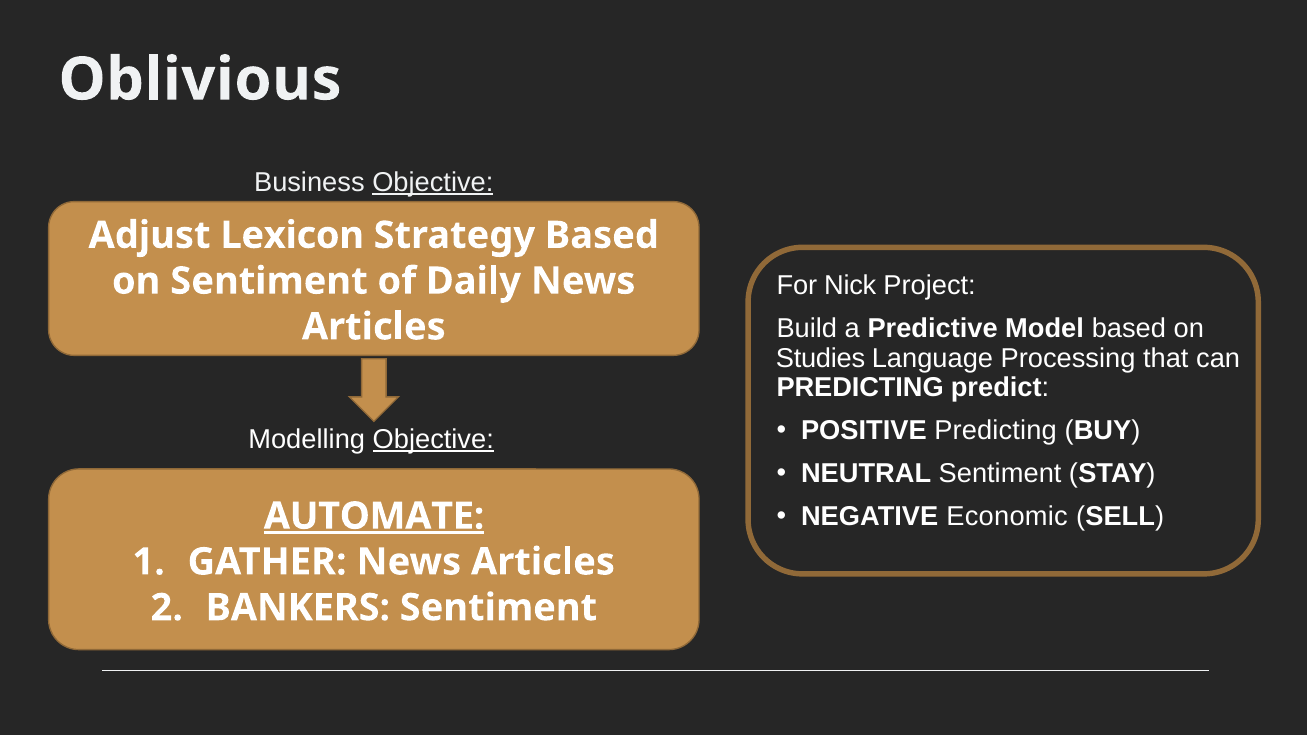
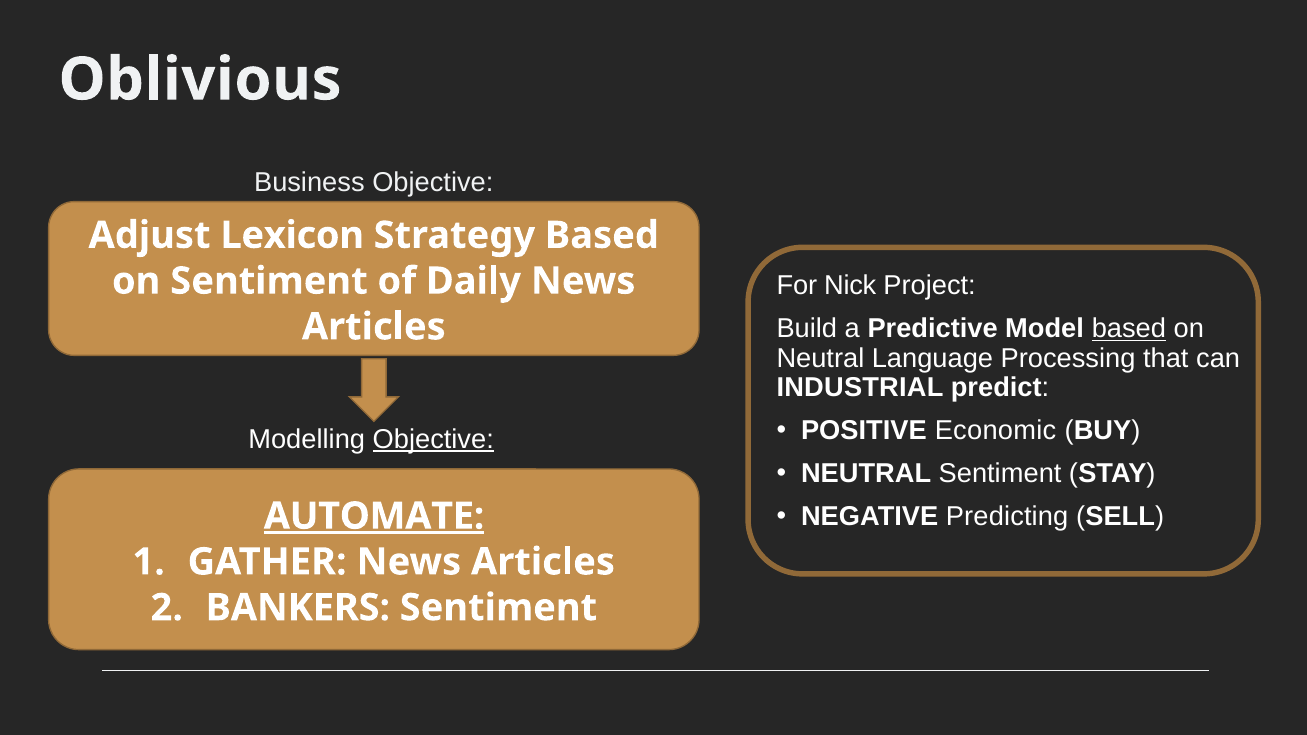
Objective at (433, 182) underline: present -> none
based at (1129, 329) underline: none -> present
Studies at (821, 358): Studies -> Neutral
PREDICTING at (860, 388): PREDICTING -> INDUSTRIAL
POSITIVE Predicting: Predicting -> Economic
Economic: Economic -> Predicting
